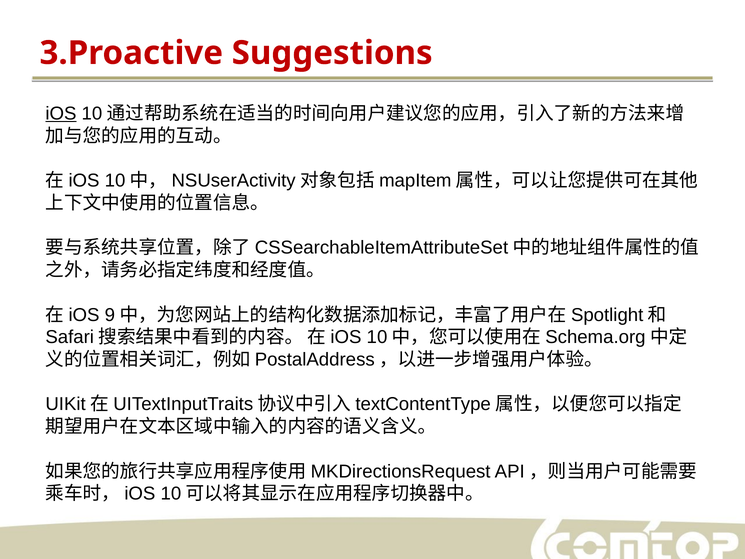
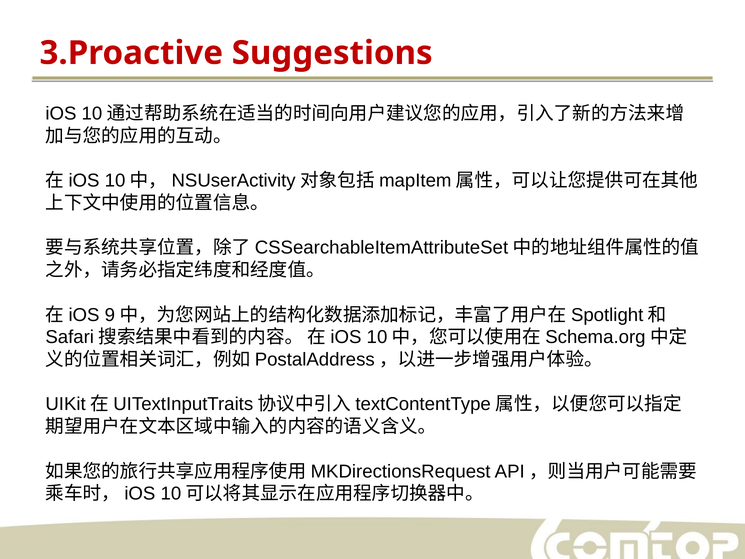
iOS underline: present -> none
